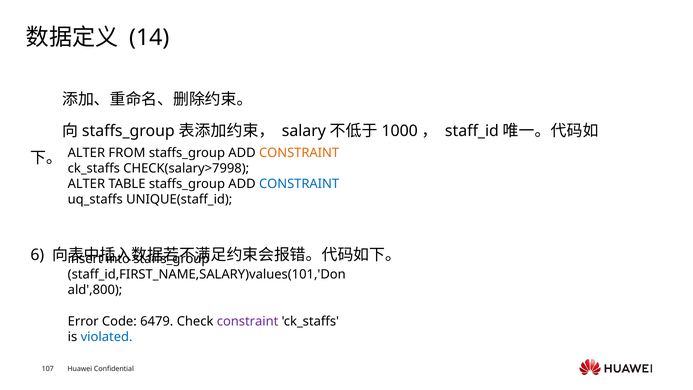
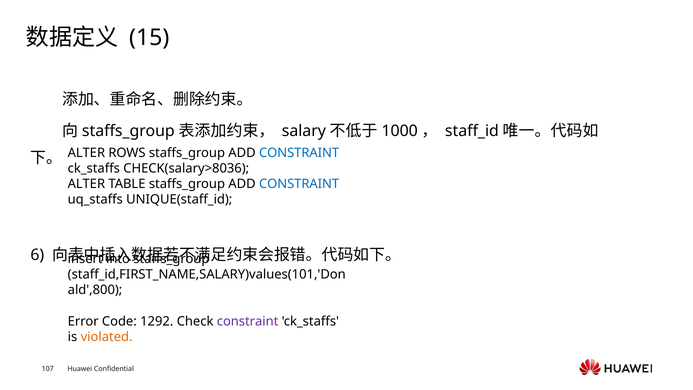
14: 14 -> 15
FROM: FROM -> ROWS
CONSTRAINT at (299, 153) colour: orange -> blue
CHECK(salary>7998: CHECK(salary>7998 -> CHECK(salary>8036
6479: 6479 -> 1292
violated colour: blue -> orange
